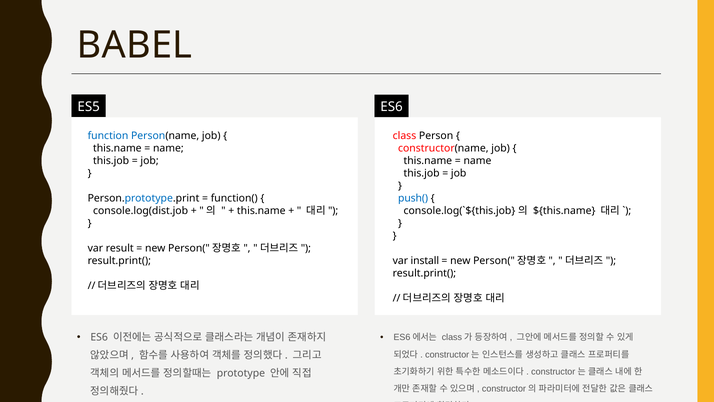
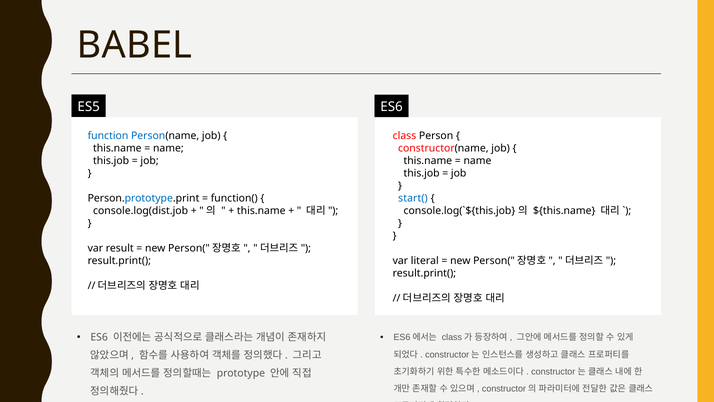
push(: push( -> start(
install: install -> literal
